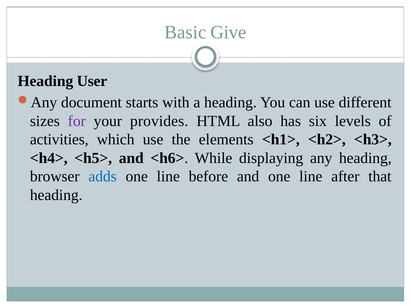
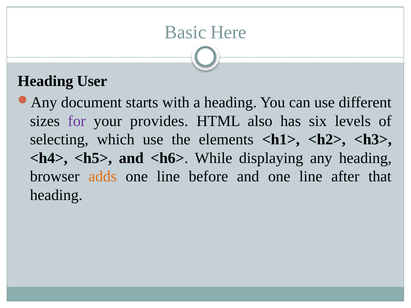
Give: Give -> Here
activities: activities -> selecting
adds colour: blue -> orange
